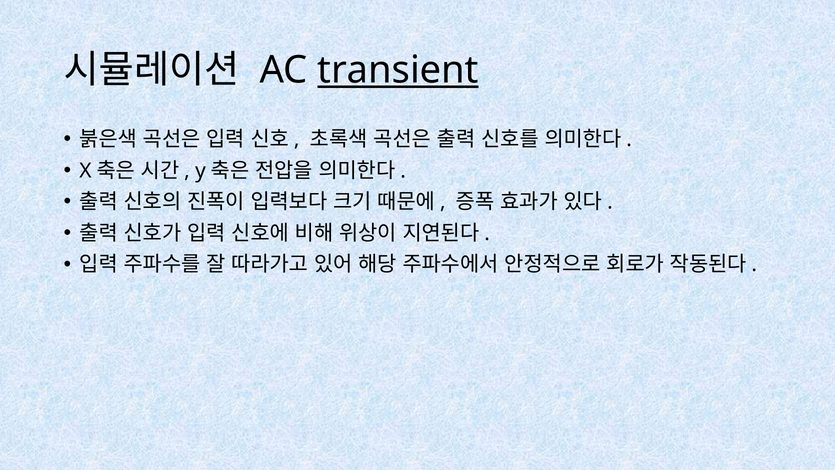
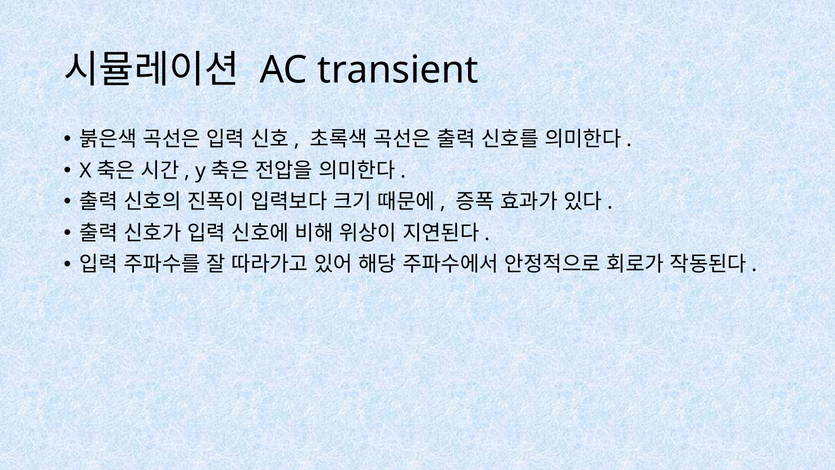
transient underline: present -> none
